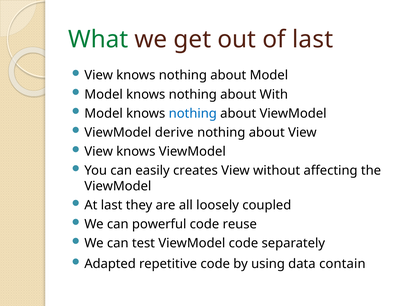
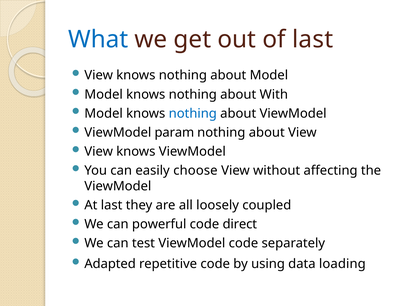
What colour: green -> blue
derive: derive -> param
creates: creates -> choose
reuse: reuse -> direct
contain: contain -> loading
